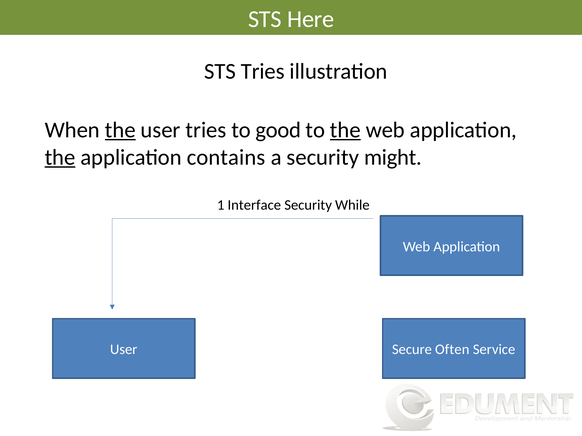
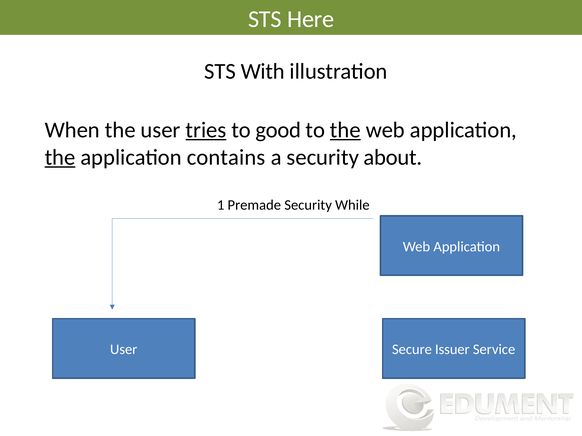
STS Tries: Tries -> With
the at (120, 130) underline: present -> none
tries at (206, 130) underline: none -> present
might: might -> about
Interface: Interface -> Premade
Often: Often -> Issuer
